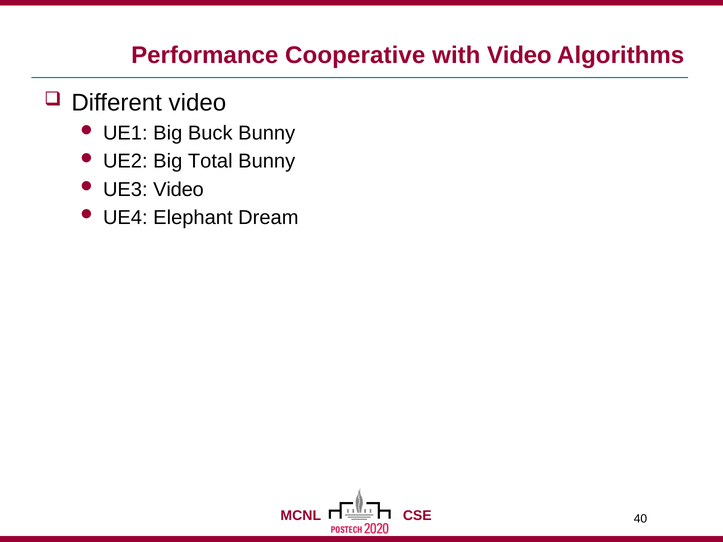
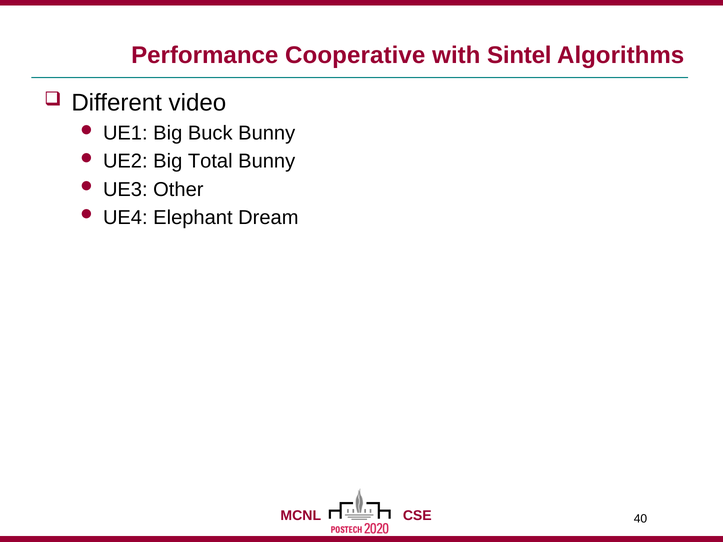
with Video: Video -> Sintel
UE3 Video: Video -> Other
